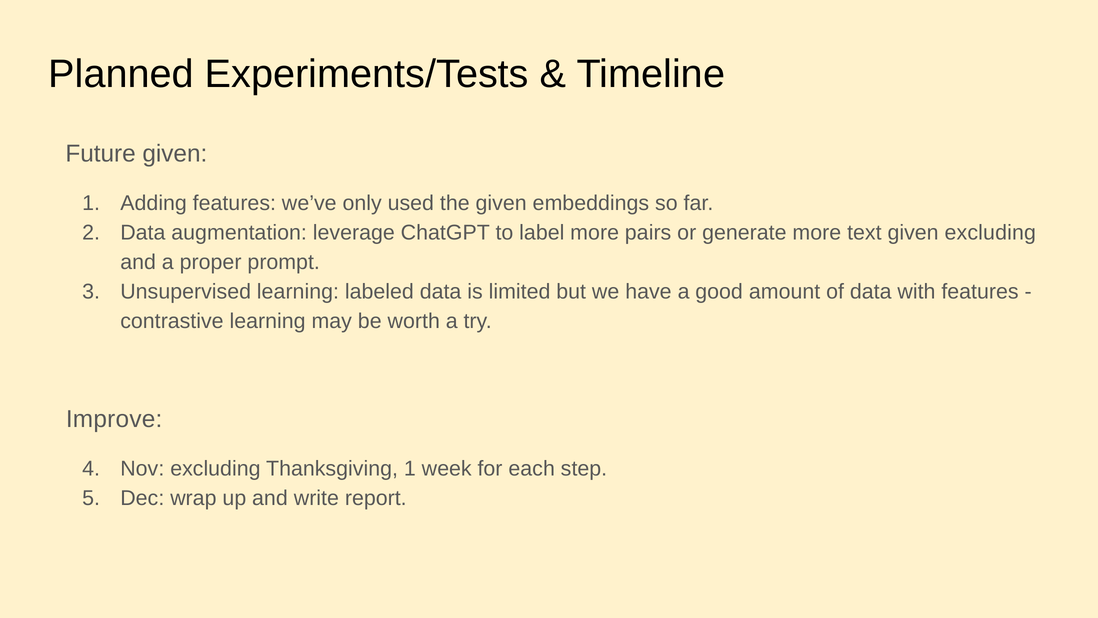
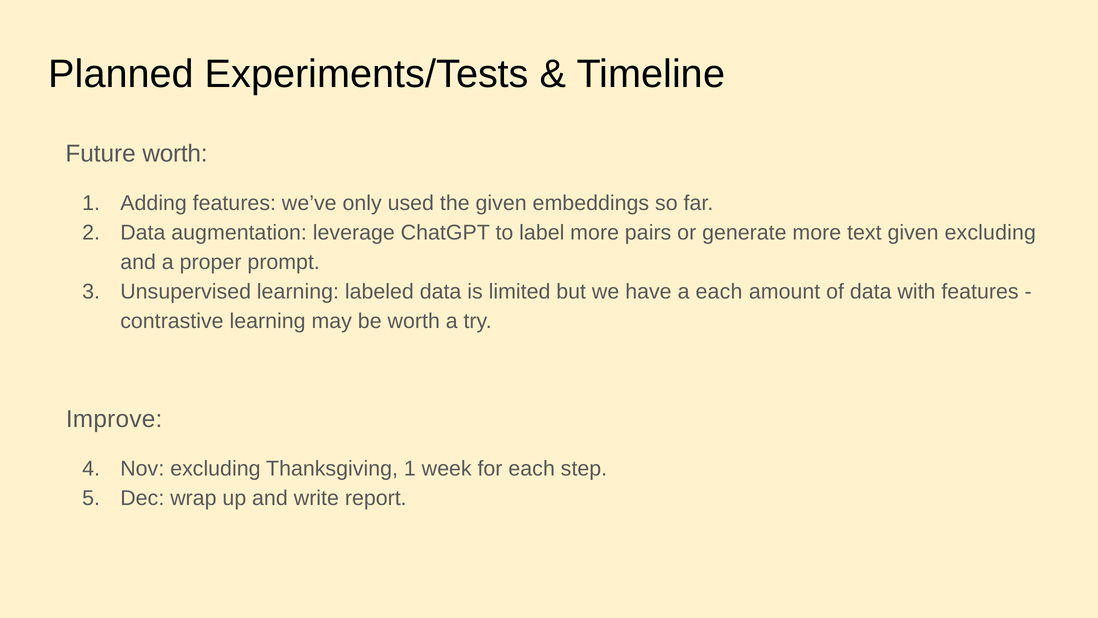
Future given: given -> worth
a good: good -> each
